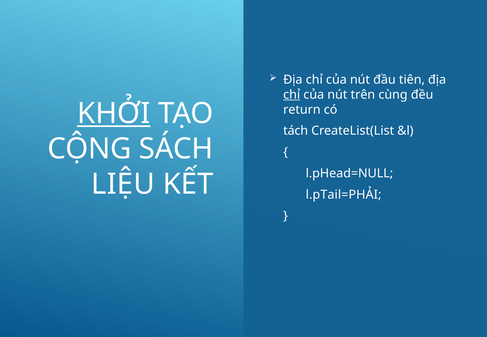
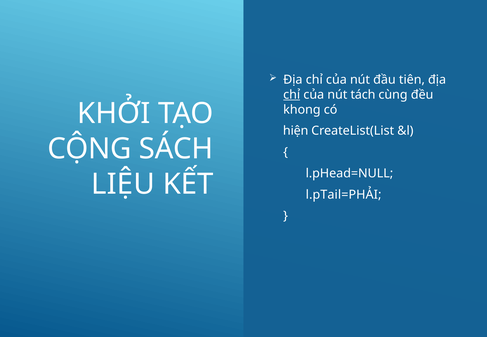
trên: trên -> tách
KHỞI underline: present -> none
return: return -> khong
tách: tách -> hiện
